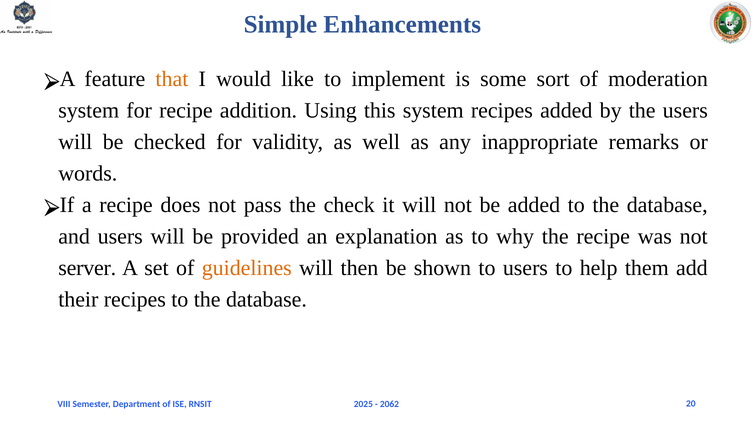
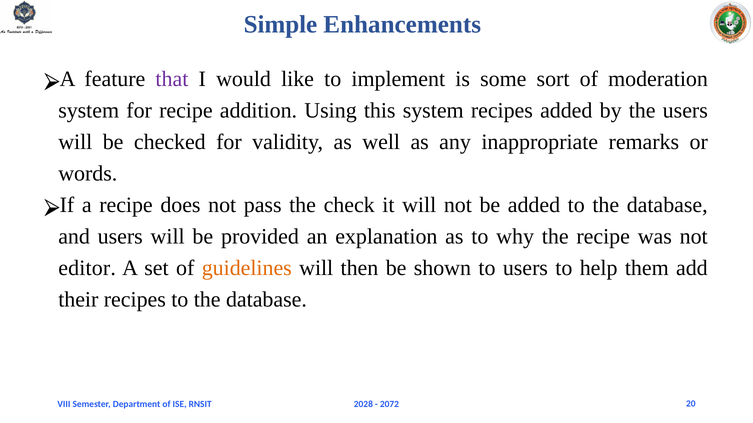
that colour: orange -> purple
server: server -> editor
2025: 2025 -> 2028
2062: 2062 -> 2072
